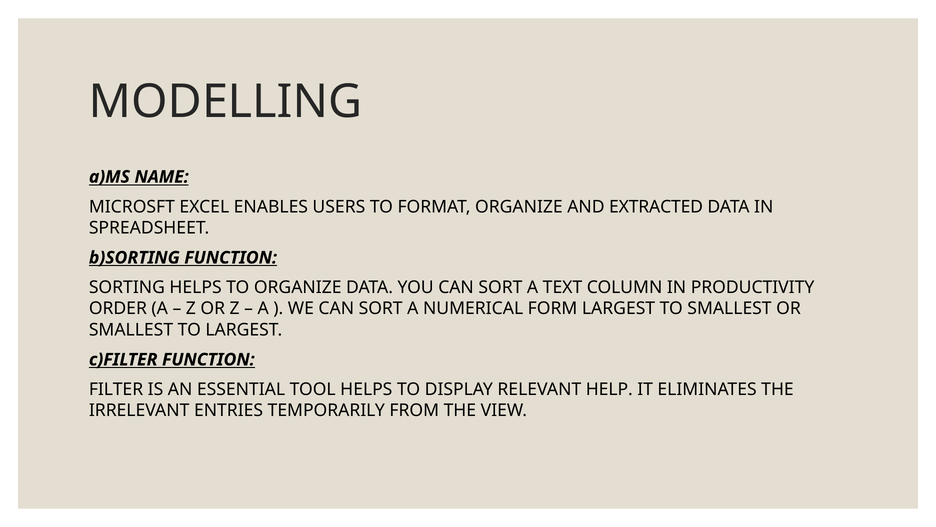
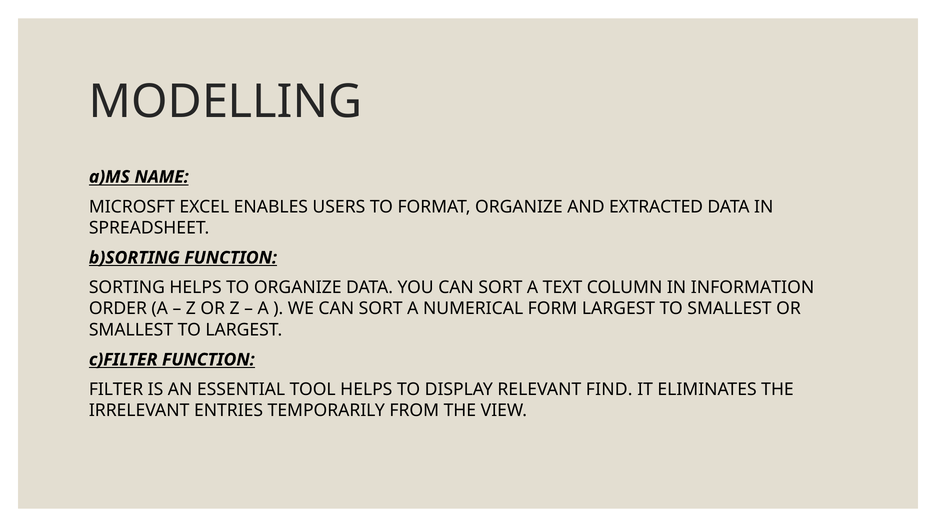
PRODUCTIVITY: PRODUCTIVITY -> INFORMATION
HELP: HELP -> FIND
